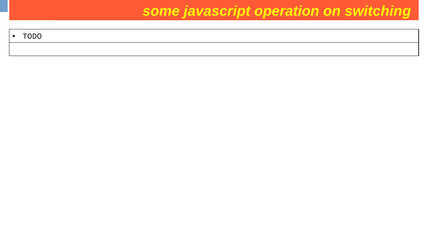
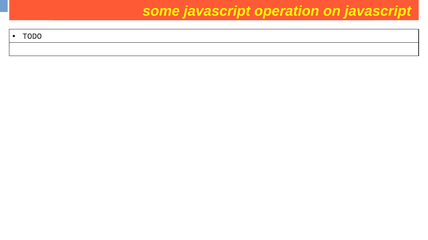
switching at (378, 11): switching -> javascript
